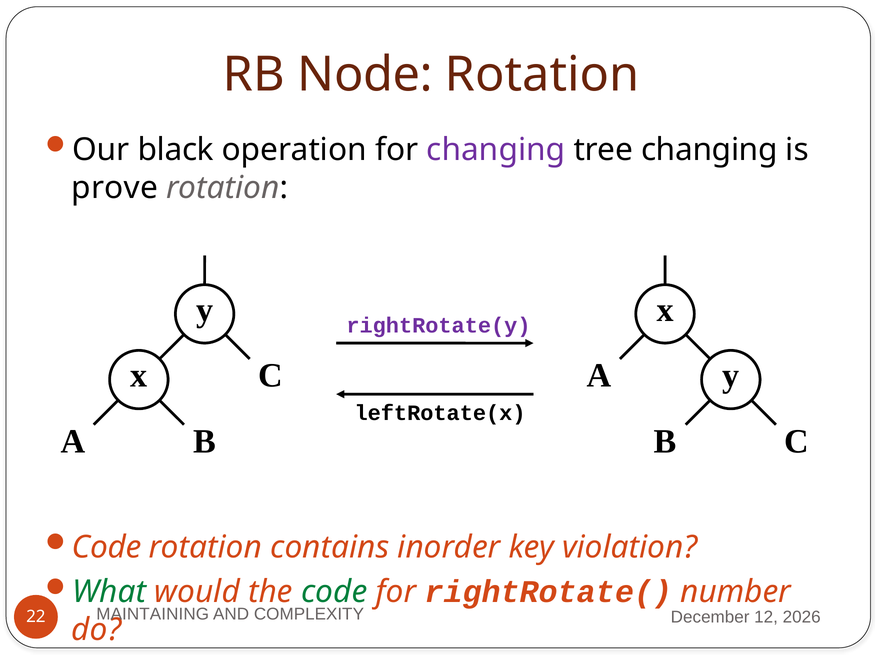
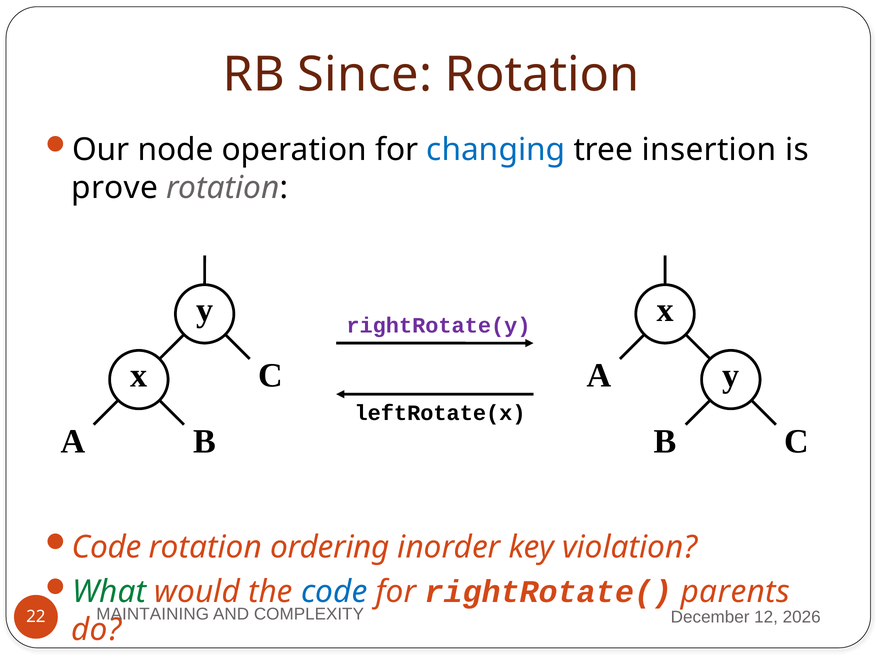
Node: Node -> Since
black: black -> node
changing at (496, 150) colour: purple -> blue
tree changing: changing -> insertion
contains: contains -> ordering
code at (334, 593) colour: green -> blue
number: number -> parents
